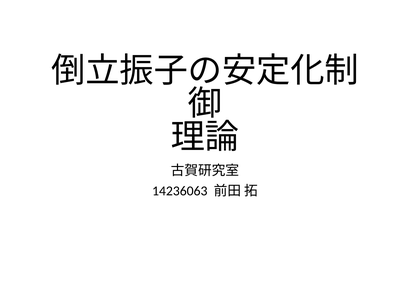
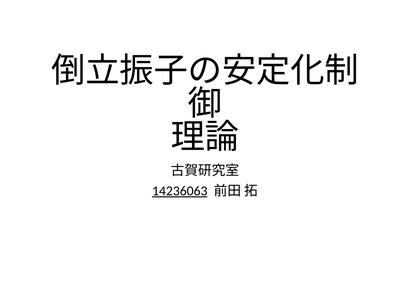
14236063 underline: none -> present
